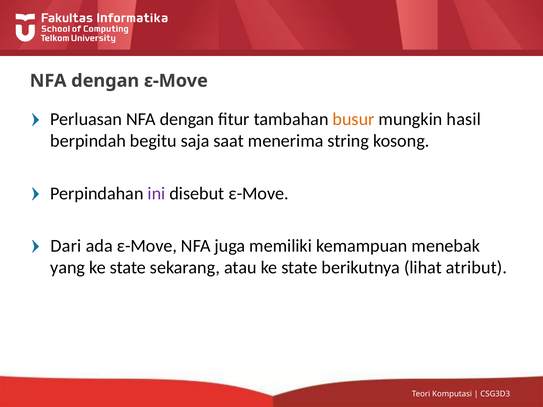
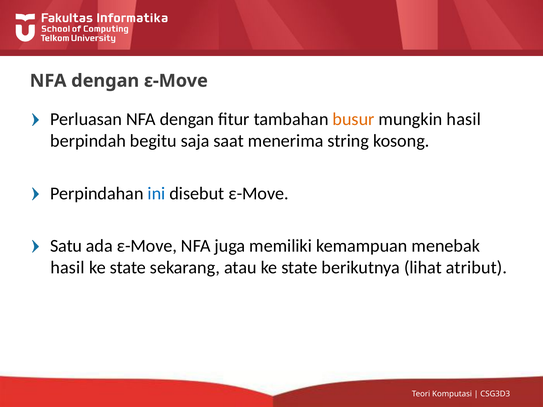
ini colour: purple -> blue
Dari: Dari -> Satu
yang at (68, 268): yang -> hasil
